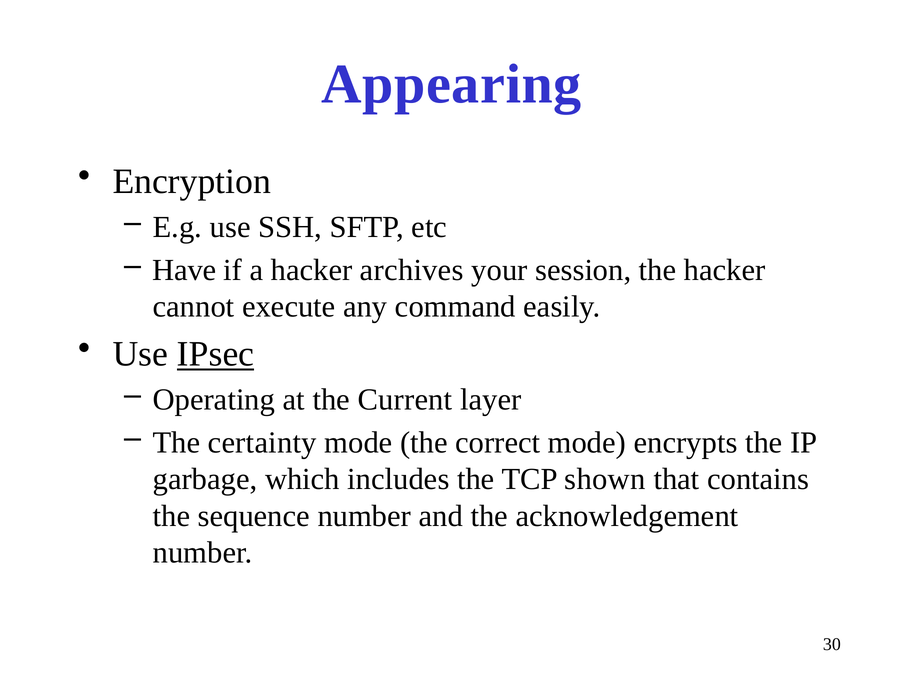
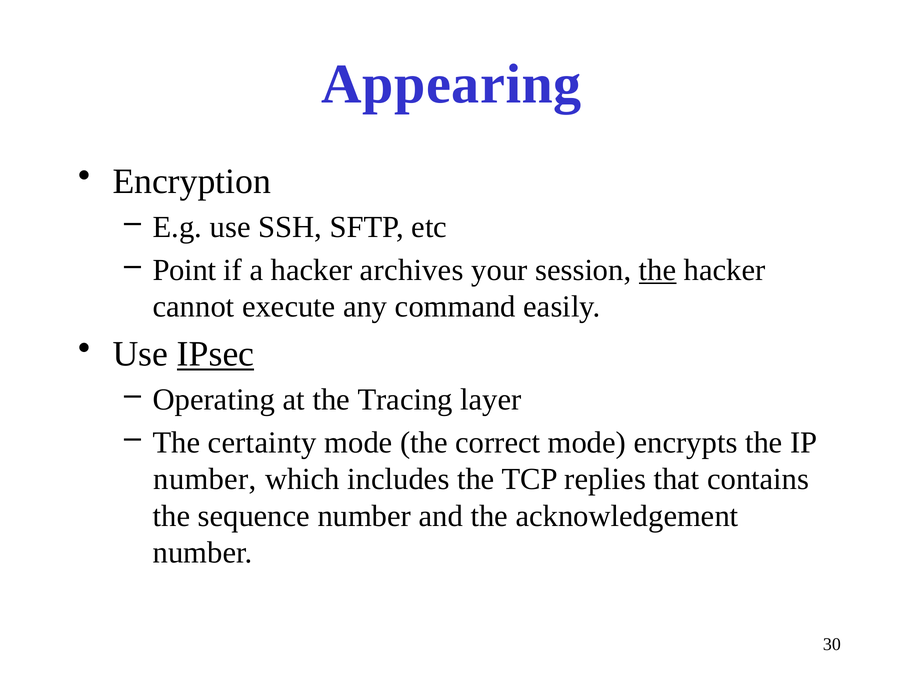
Have: Have -> Point
the at (658, 270) underline: none -> present
Current: Current -> Tracing
garbage at (205, 480): garbage -> number
shown: shown -> replies
